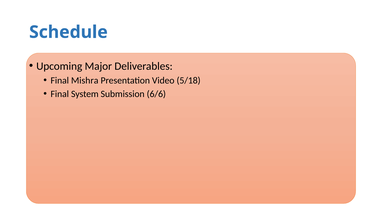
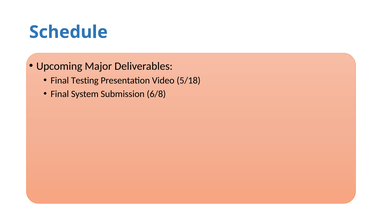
Mishra: Mishra -> Testing
6/6: 6/6 -> 6/8
